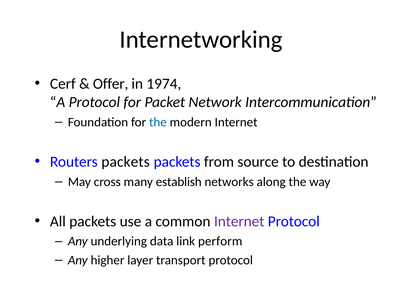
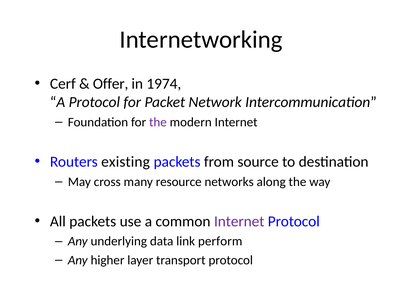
the at (158, 122) colour: blue -> purple
Routers packets: packets -> existing
establish: establish -> resource
